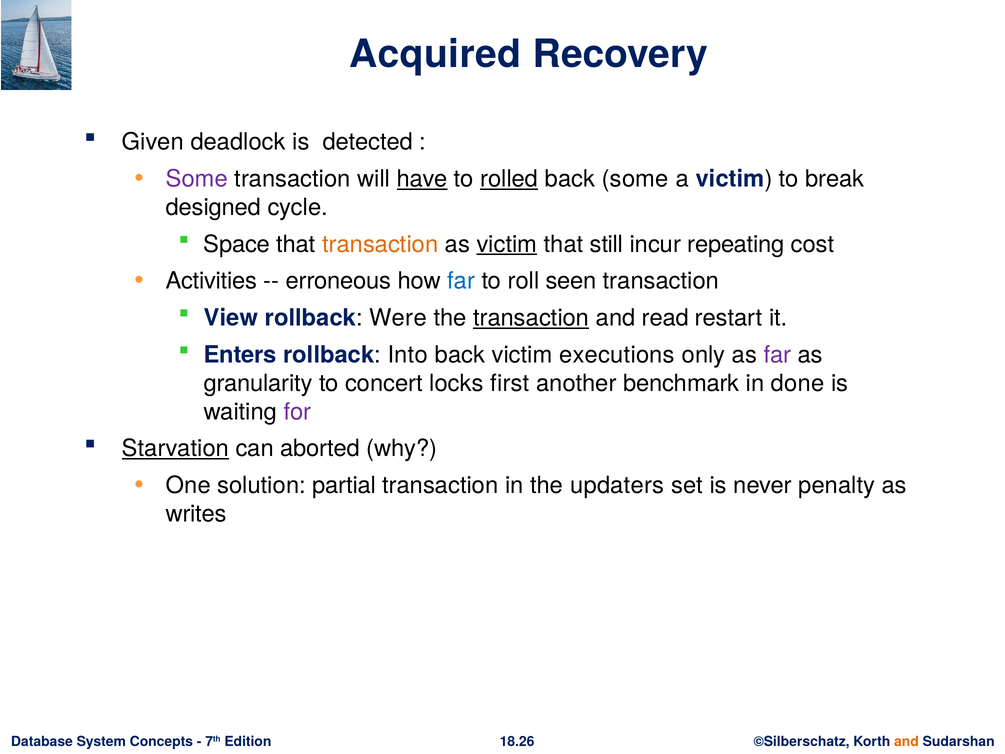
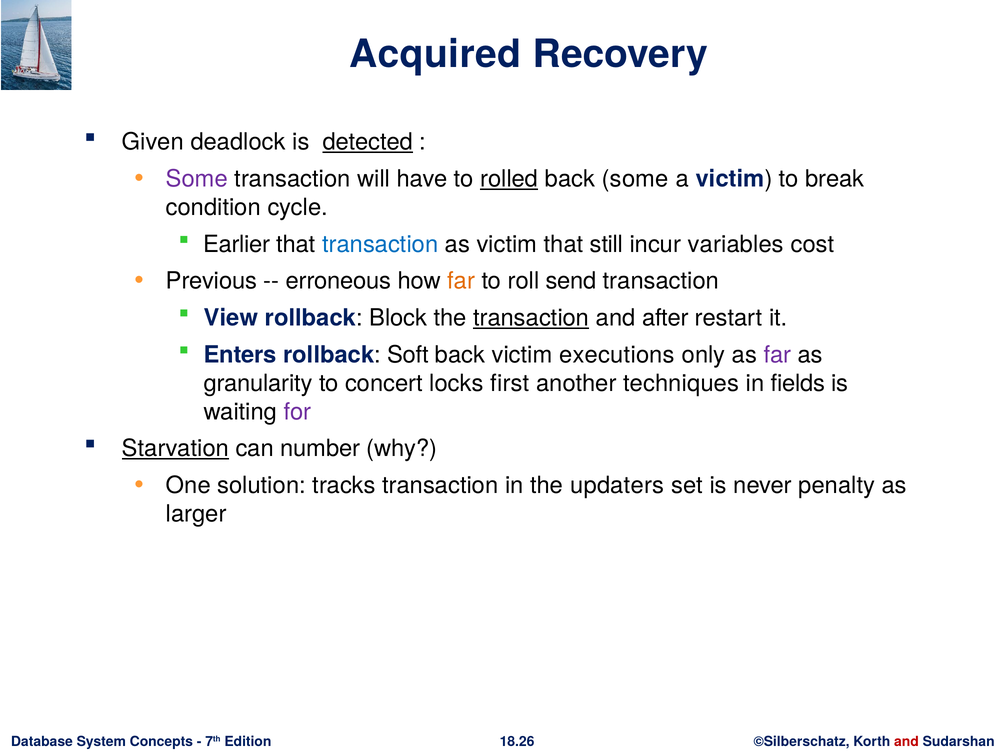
detected underline: none -> present
have underline: present -> none
designed: designed -> condition
Space: Space -> Earlier
transaction at (380, 244) colour: orange -> blue
victim at (507, 244) underline: present -> none
repeating: repeating -> variables
Activities: Activities -> Previous
far at (461, 281) colour: blue -> orange
seen: seen -> send
Were: Were -> Block
read: read -> after
Into: Into -> Soft
benchmark: benchmark -> techniques
done: done -> fields
aborted: aborted -> number
partial: partial -> tracks
writes: writes -> larger
and at (906, 741) colour: orange -> red
